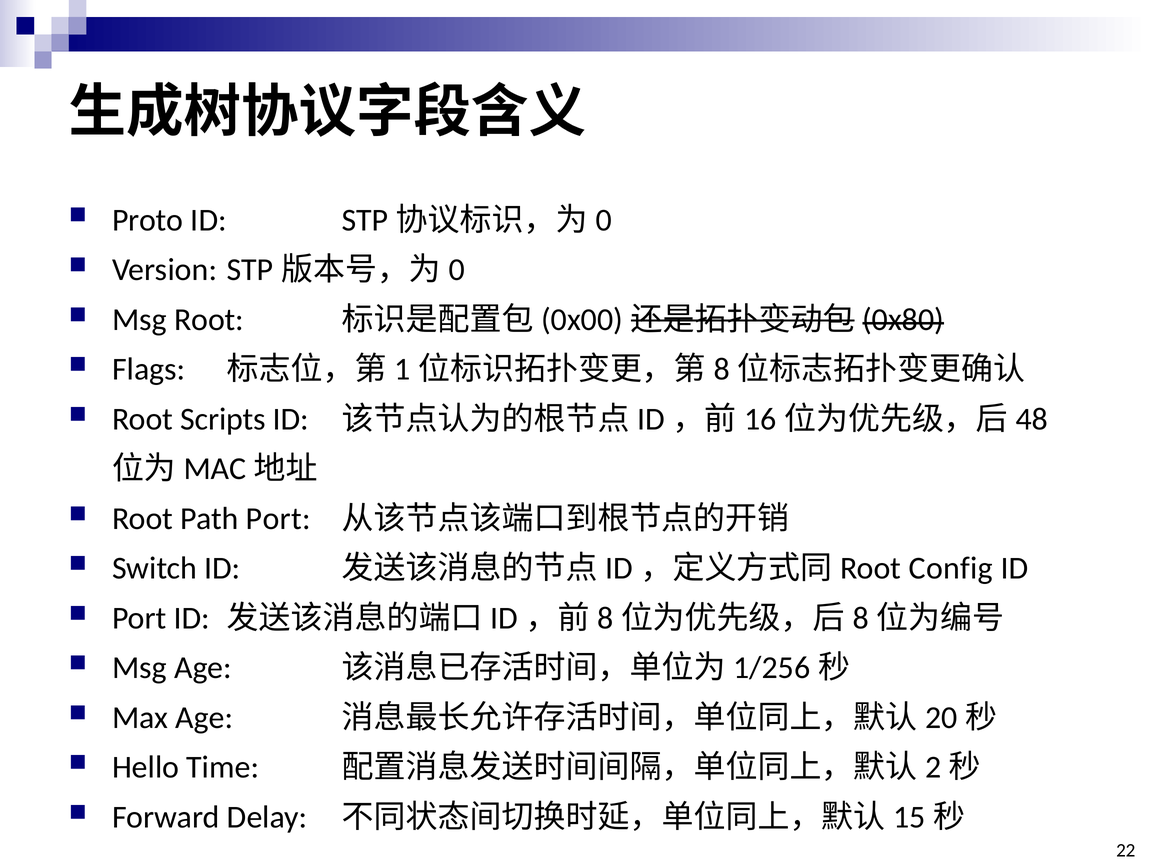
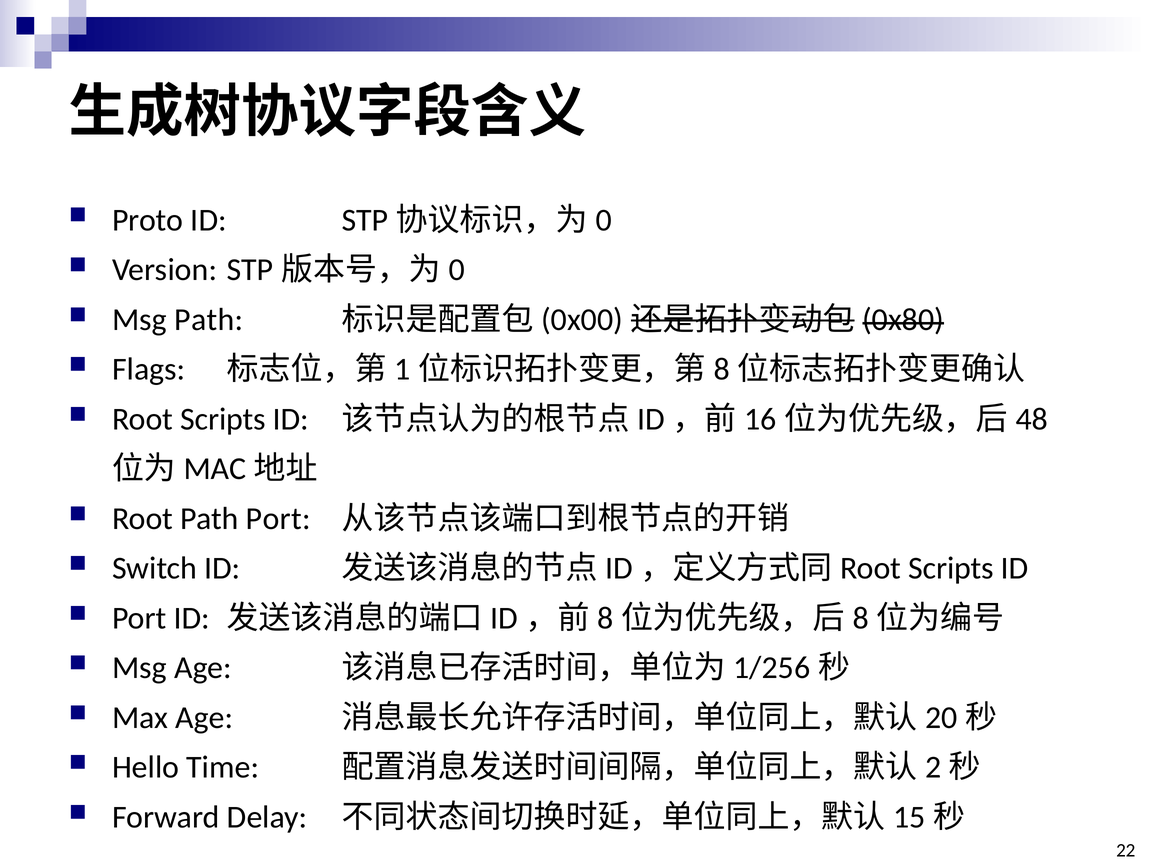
Msg Root: Root -> Path
Config at (951, 569): Config -> Scripts
